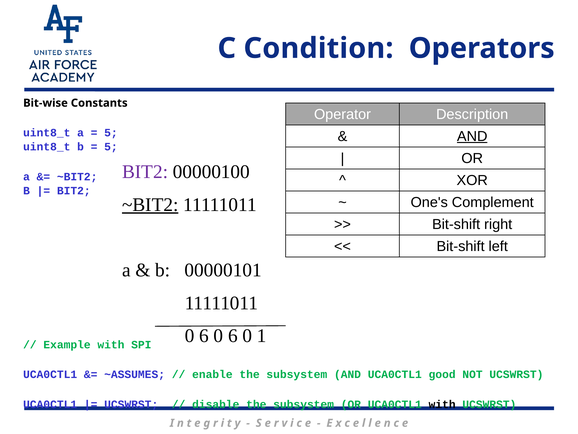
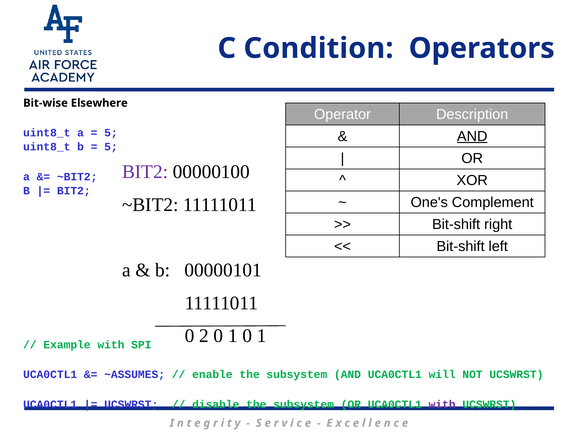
Constants: Constants -> Elsewhere
~BIT2 at (150, 204) underline: present -> none
6 at (204, 335): 6 -> 2
6 at (233, 335): 6 -> 1
good: good -> will
with at (442, 404) colour: black -> purple
